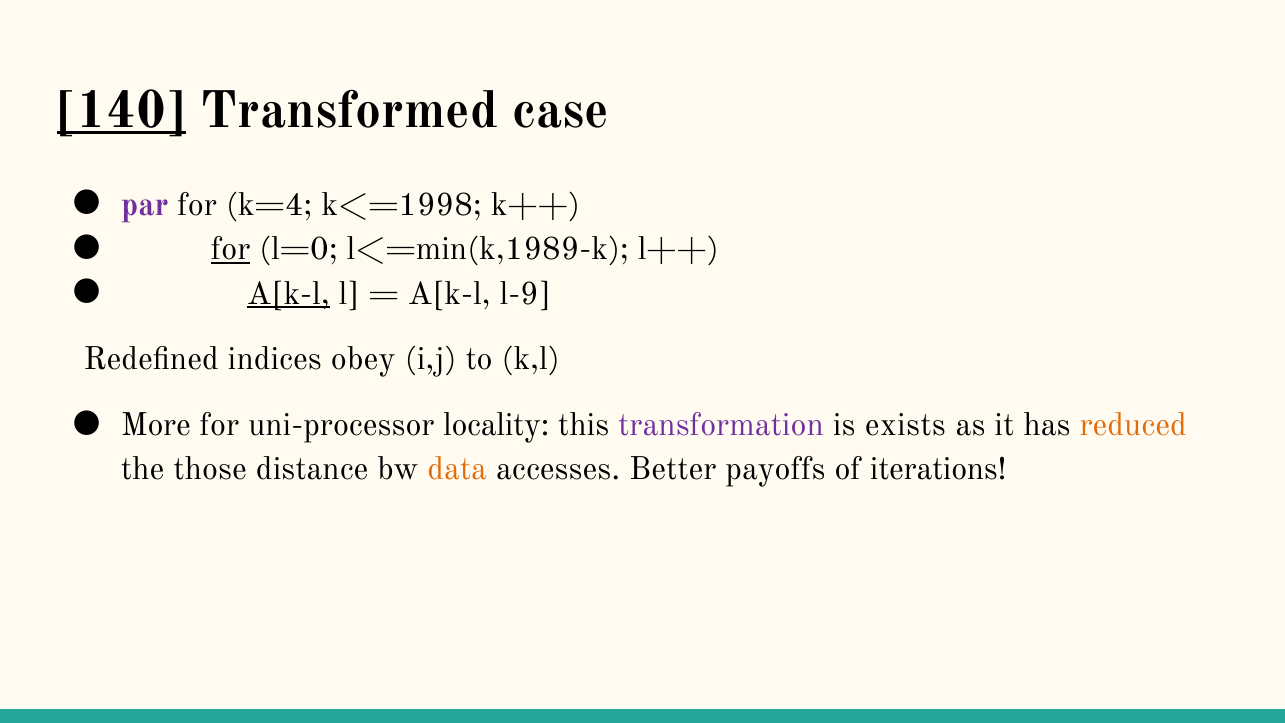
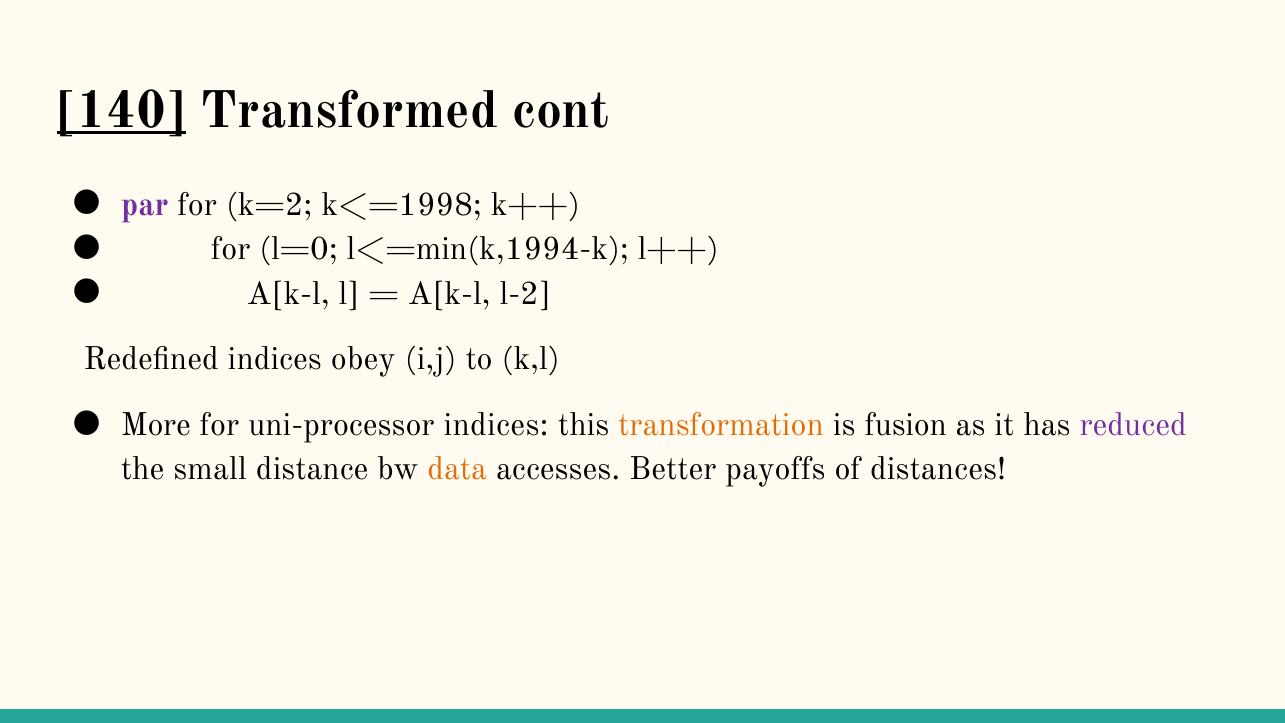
case: case -> cont
k=4: k=4 -> k=2
for at (231, 249) underline: present -> none
l<=min(k,1989-k: l<=min(k,1989-k -> l<=min(k,1994-k
A[k-l at (288, 293) underline: present -> none
l-9: l-9 -> l-2
uni-processor locality: locality -> indices
transformation colour: purple -> orange
exists: exists -> fusion
reduced colour: orange -> purple
those: those -> small
iterations: iterations -> distances
